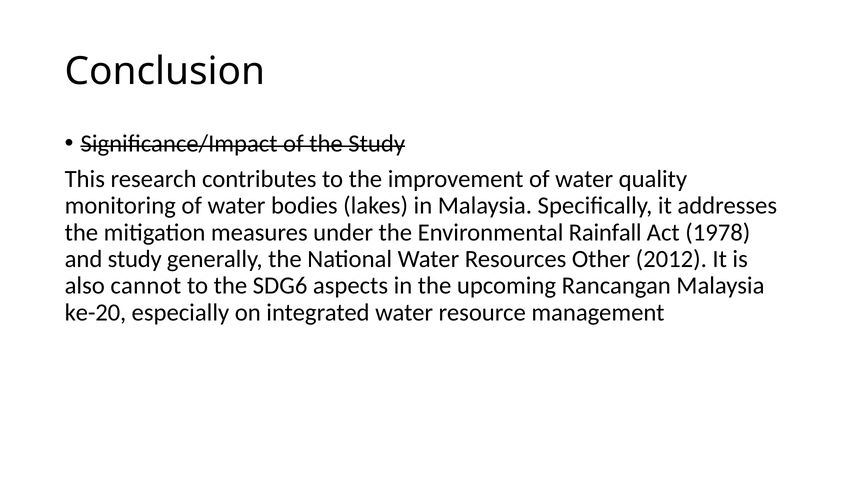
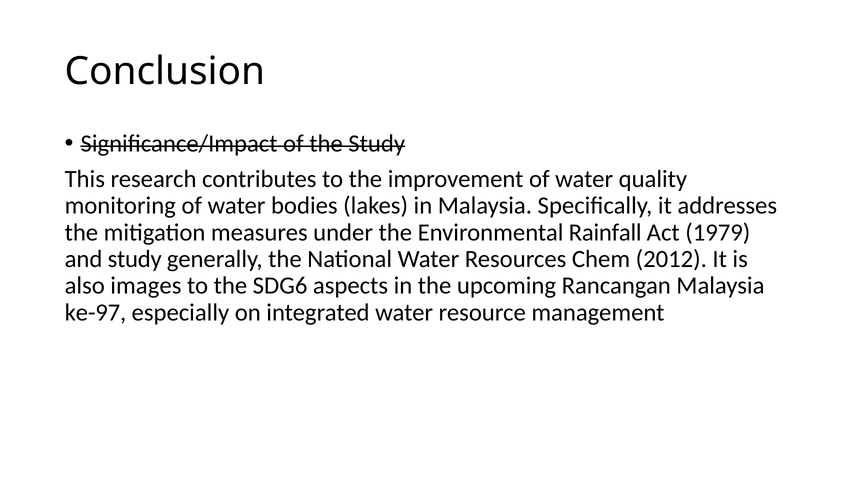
1978: 1978 -> 1979
Other: Other -> Chem
cannot: cannot -> images
ke-20: ke-20 -> ke-97
